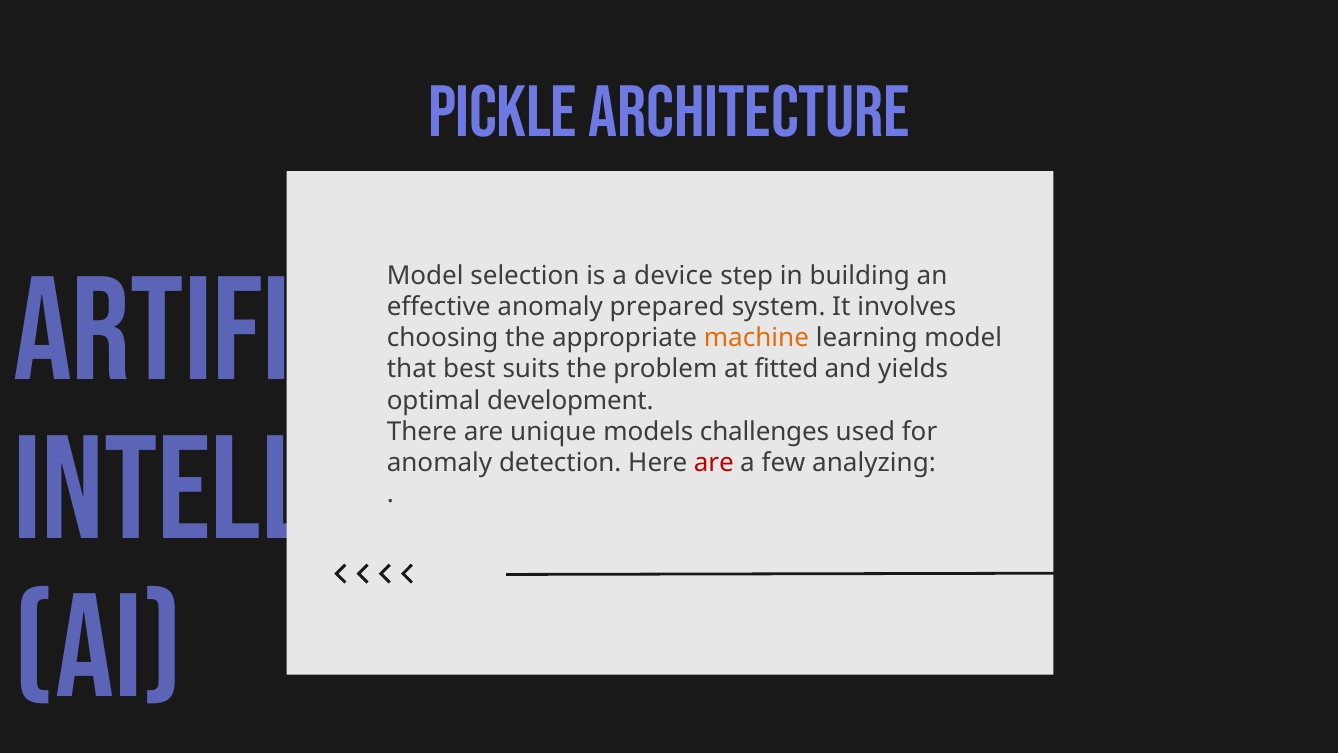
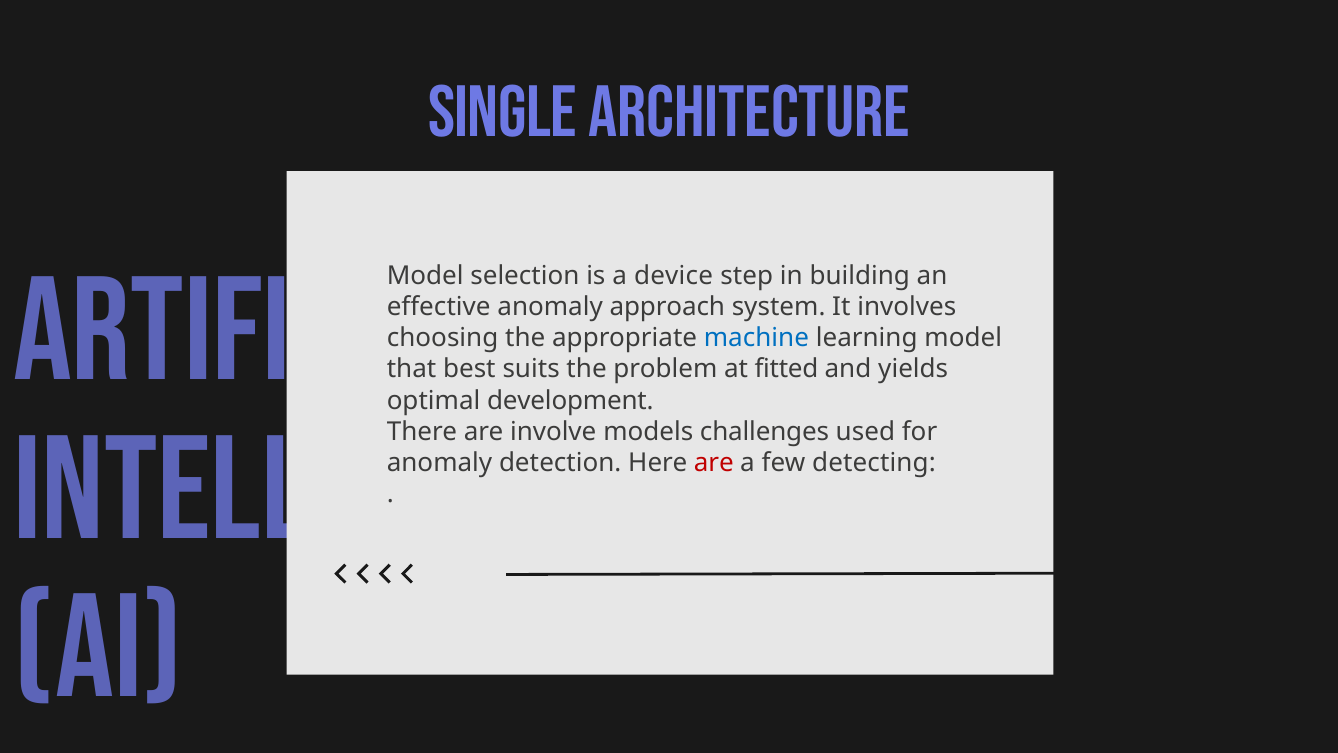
Pickle: Pickle -> Single
prepared: prepared -> approach
machine colour: orange -> blue
unique: unique -> involve
analyzing: analyzing -> detecting
